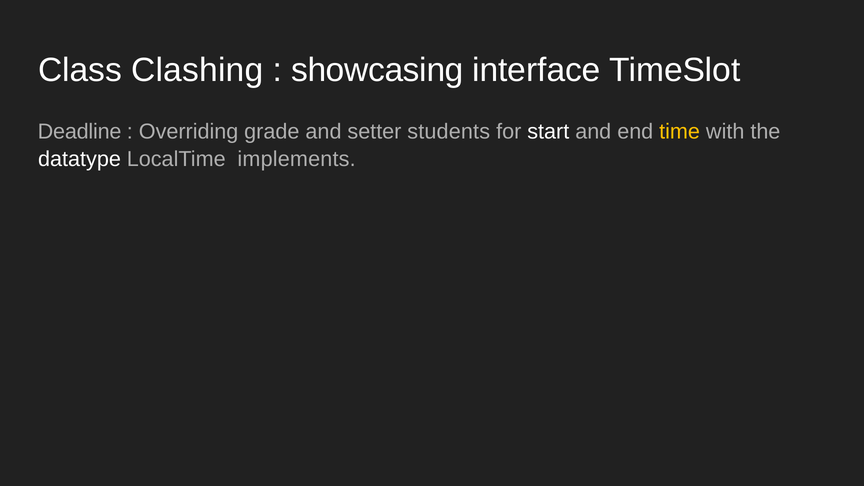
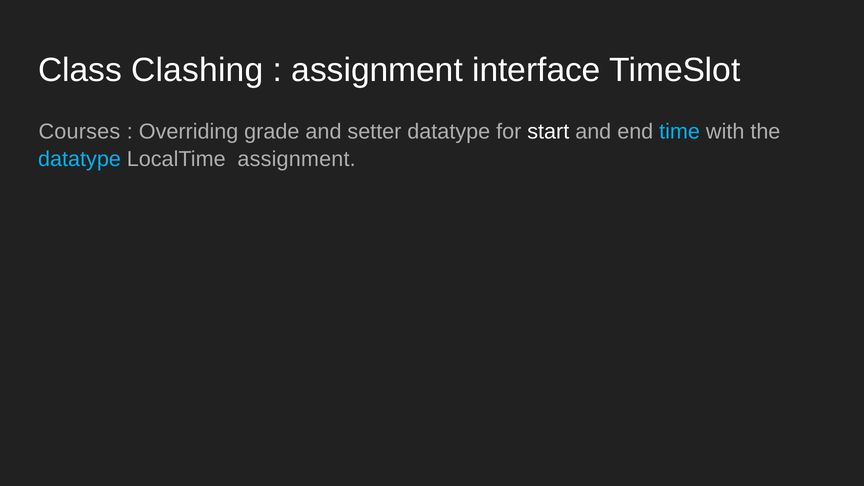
showcasing at (377, 70): showcasing -> assignment
Deadline: Deadline -> Courses
setter students: students -> datatype
time colour: yellow -> light blue
datatype at (79, 159) colour: white -> light blue
LocalTime implements: implements -> assignment
